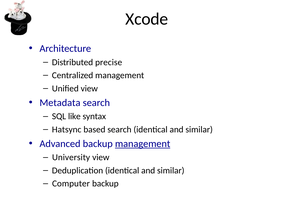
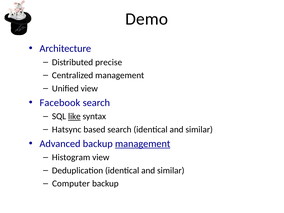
Xcode: Xcode -> Demo
Metadata: Metadata -> Facebook
like underline: none -> present
University: University -> Histogram
